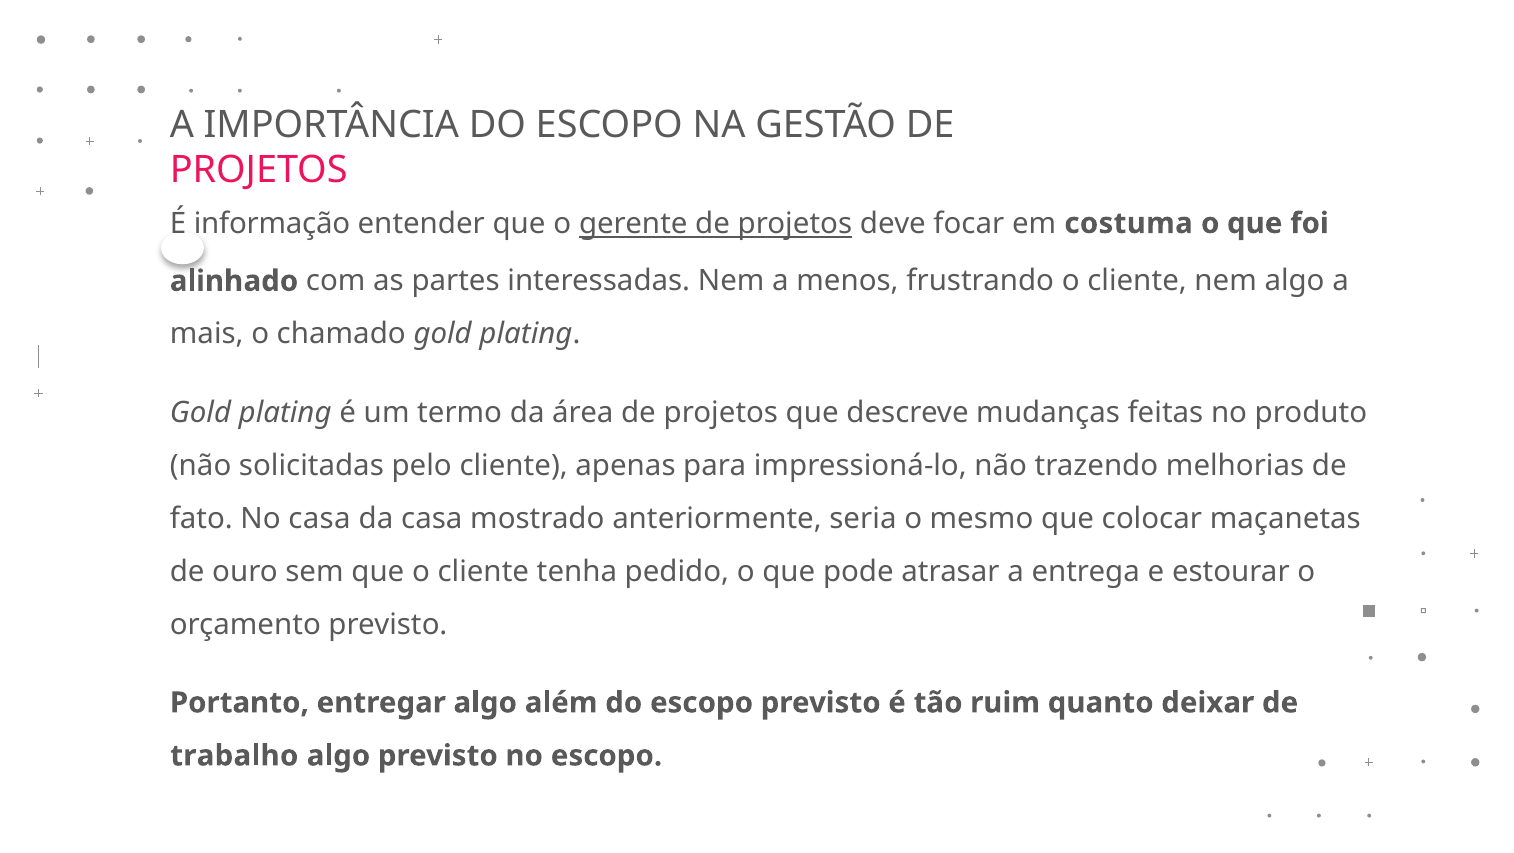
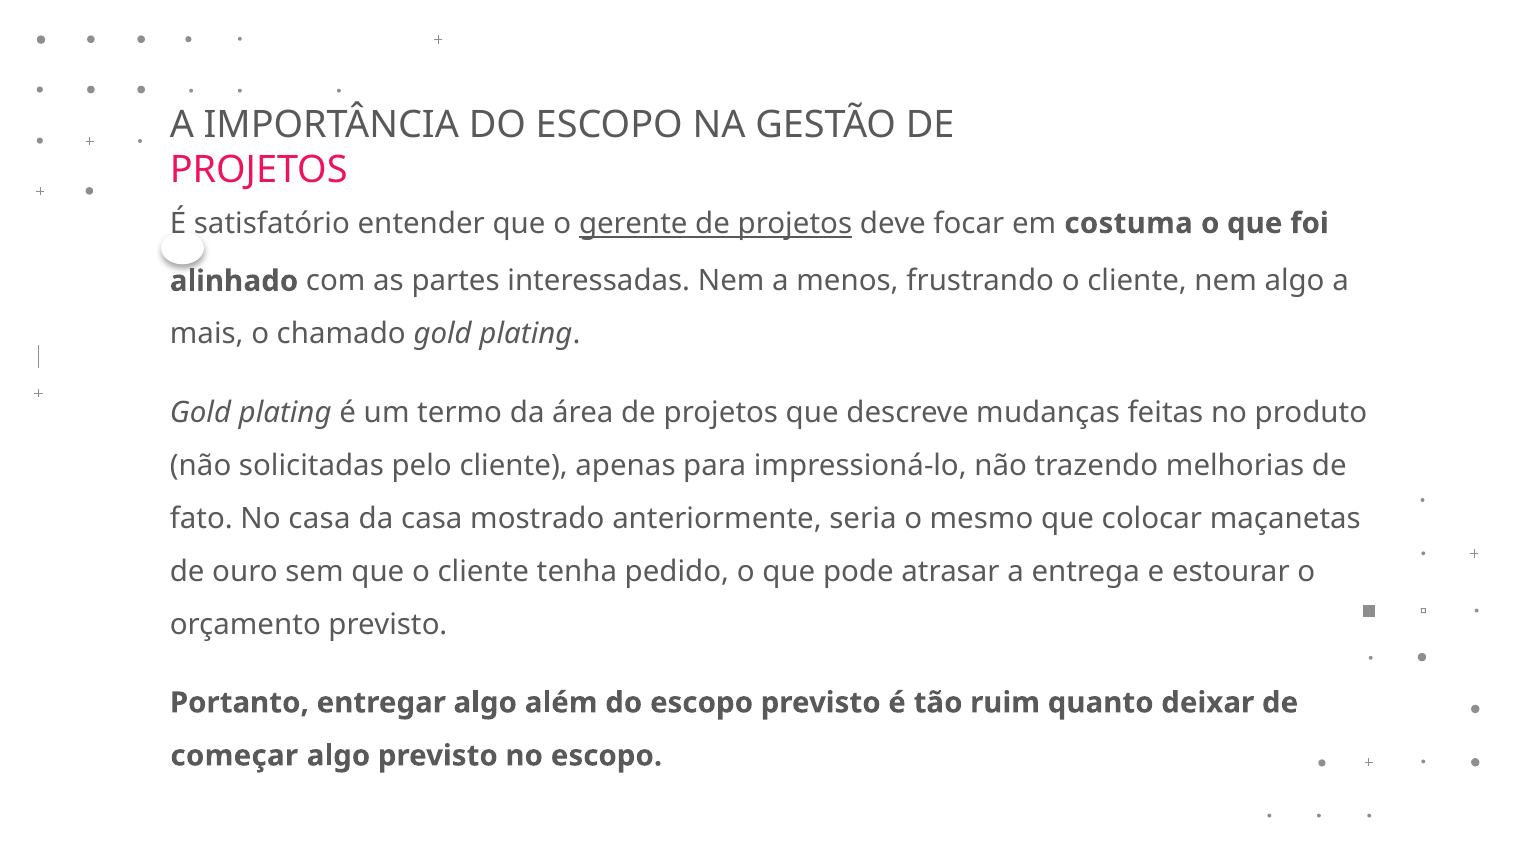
informação: informação -> satisfatório
trabalho: trabalho -> começar
